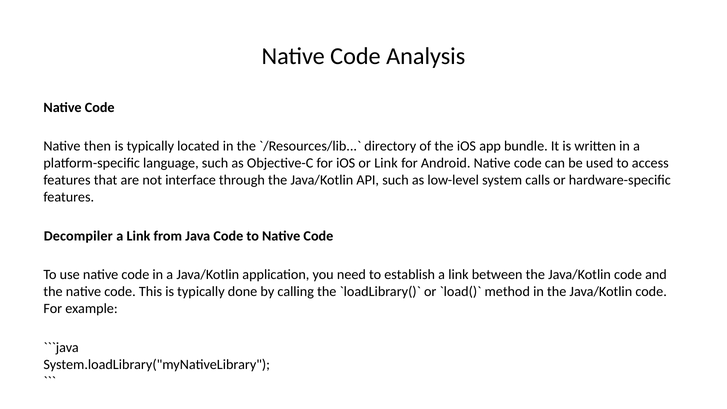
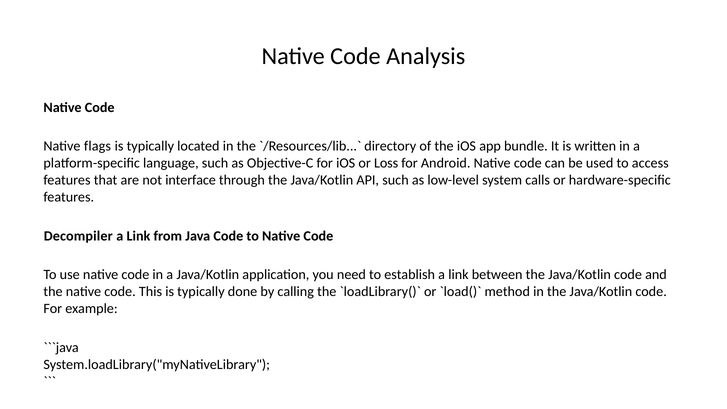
then: then -> flags
or Link: Link -> Loss
